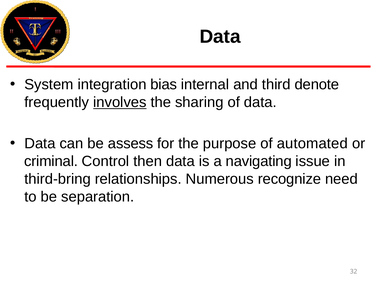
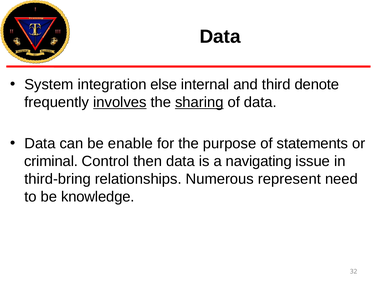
bias: bias -> else
sharing underline: none -> present
assess: assess -> enable
automated: automated -> statements
recognize: recognize -> represent
separation: separation -> knowledge
